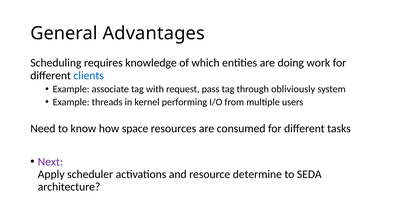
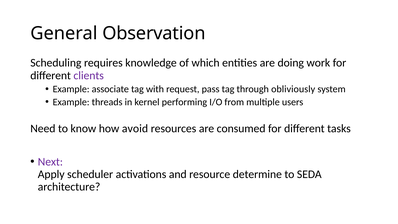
Advantages: Advantages -> Observation
clients colour: blue -> purple
space: space -> avoid
